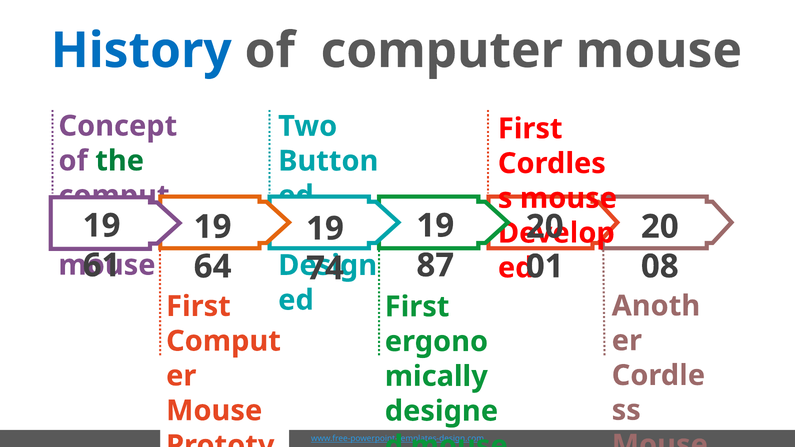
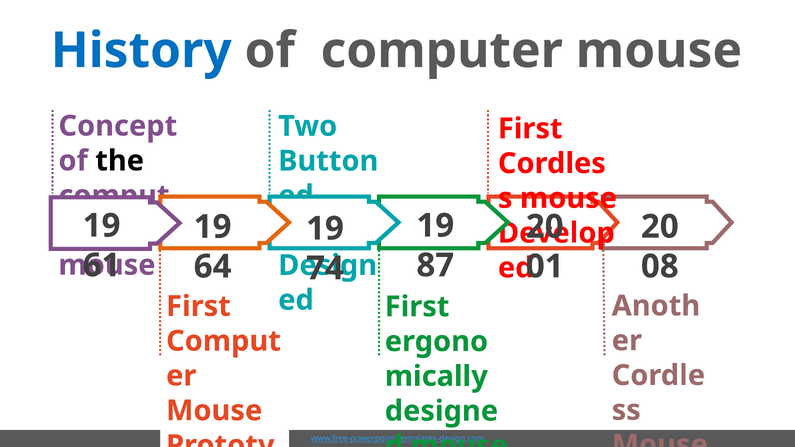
the colour: green -> black
